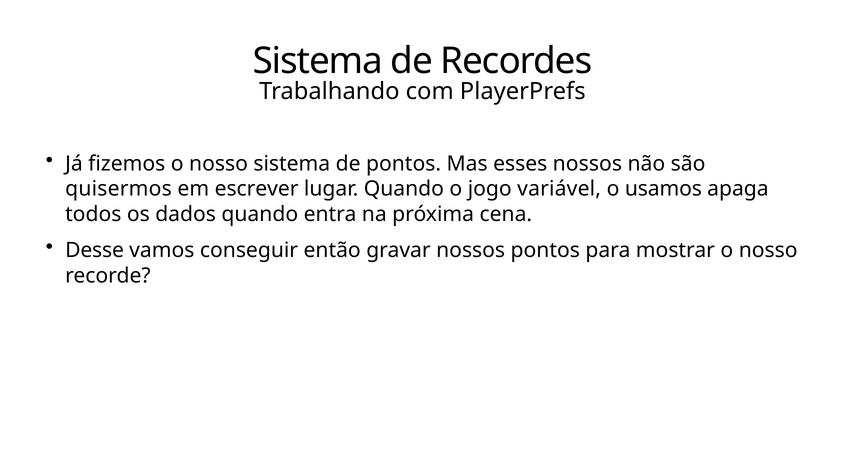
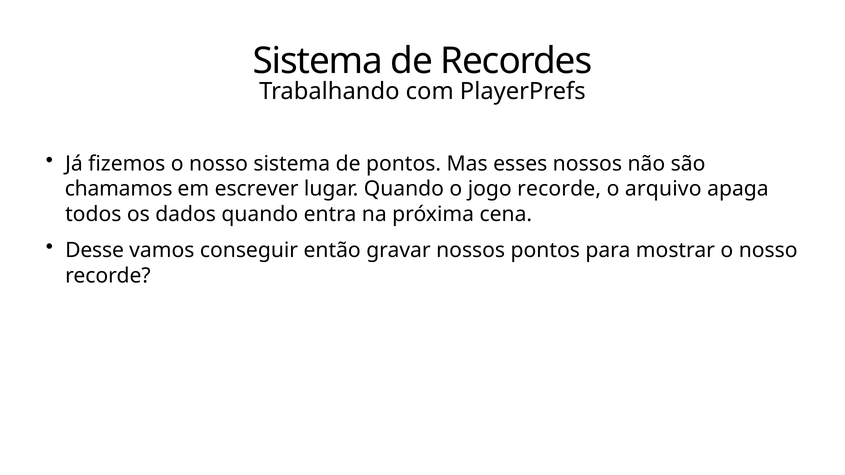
quisermos: quisermos -> chamamos
jogo variável: variável -> recorde
usamos: usamos -> arquivo
